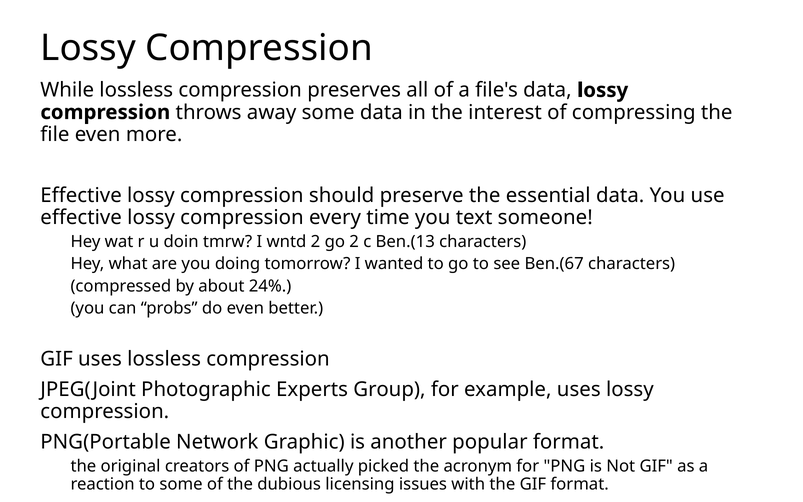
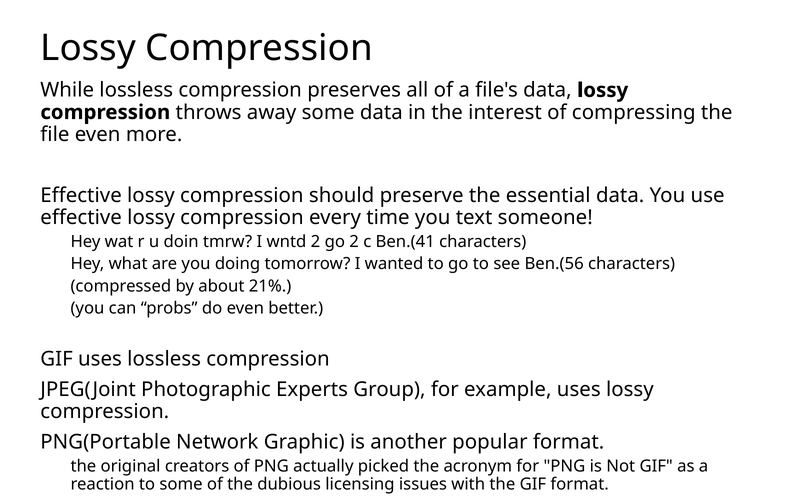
Ben.(13: Ben.(13 -> Ben.(41
Ben.(67: Ben.(67 -> Ben.(56
24%: 24% -> 21%
